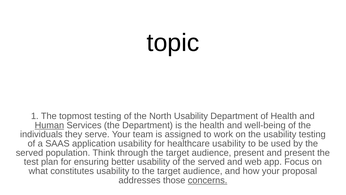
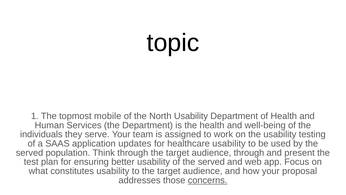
topmost testing: testing -> mobile
Human underline: present -> none
application usability: usability -> updates
audience present: present -> through
